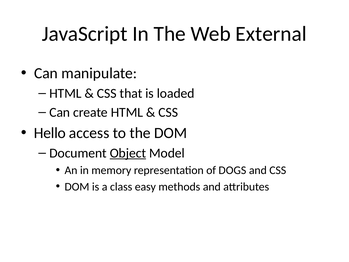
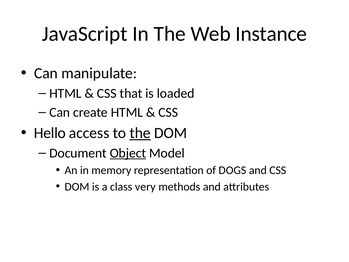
External: External -> Instance
the at (140, 133) underline: none -> present
easy: easy -> very
